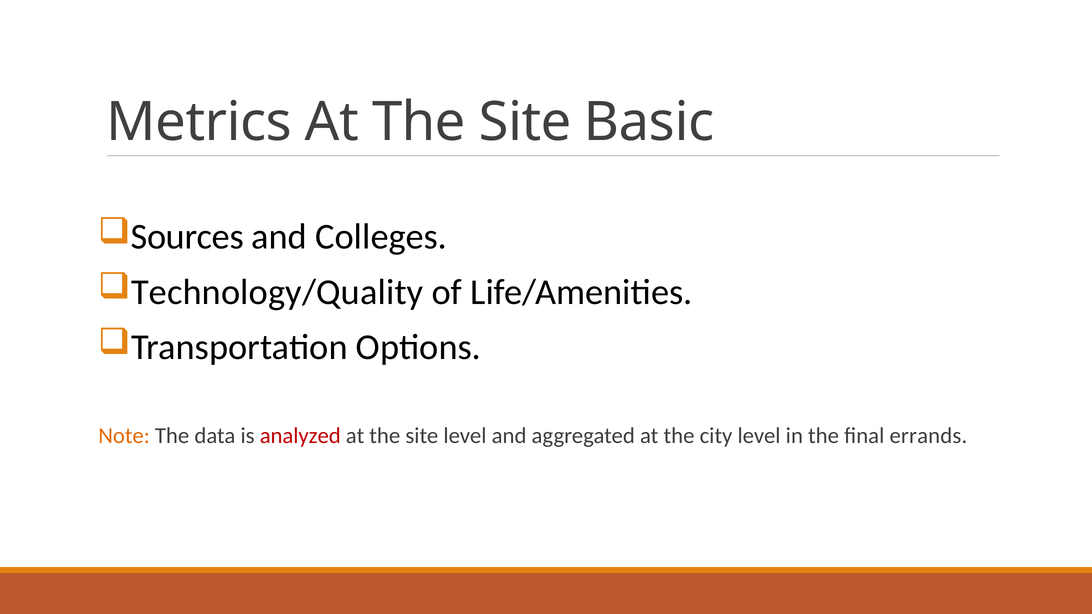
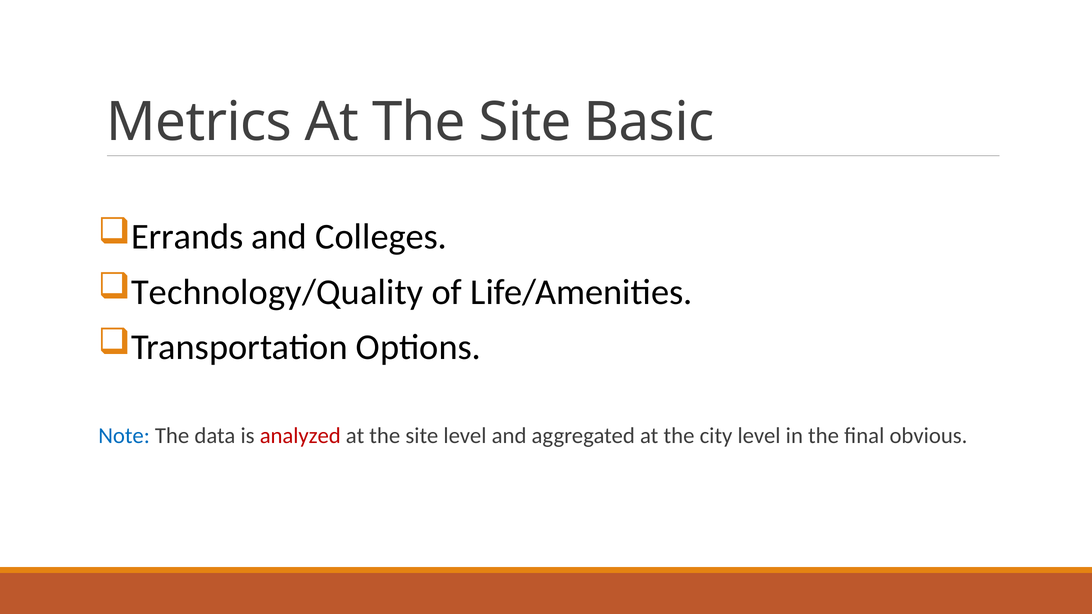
Sources: Sources -> Errands
Note colour: orange -> blue
errands: errands -> obvious
